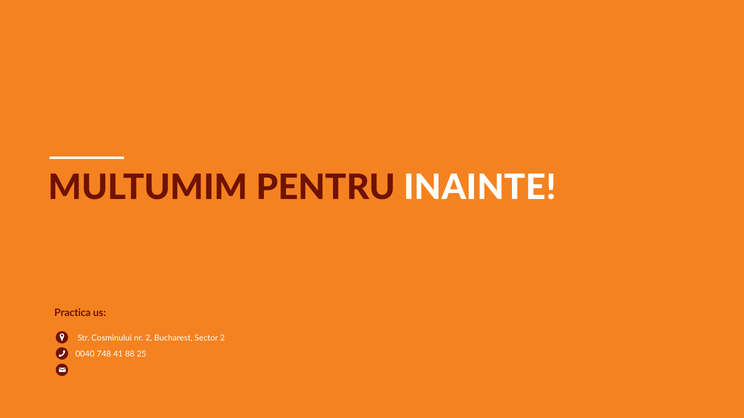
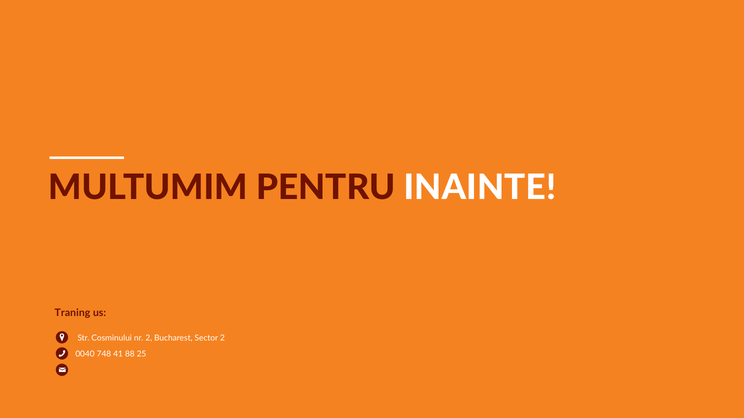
Practica: Practica -> Traning
